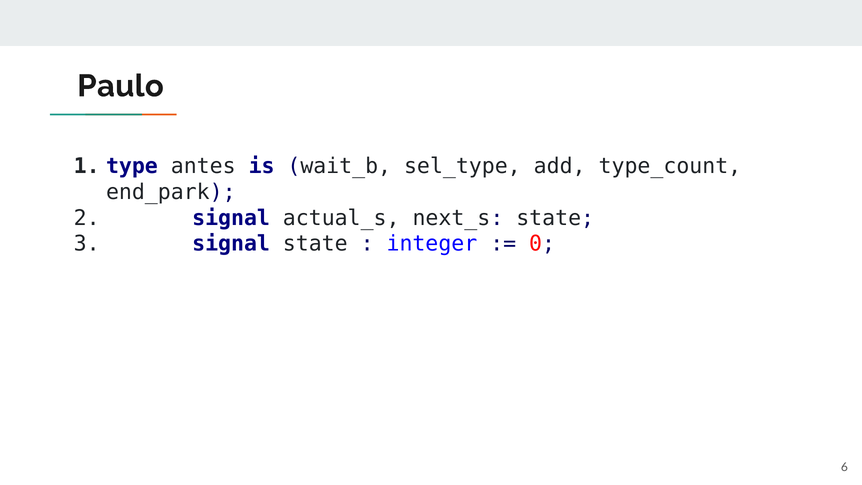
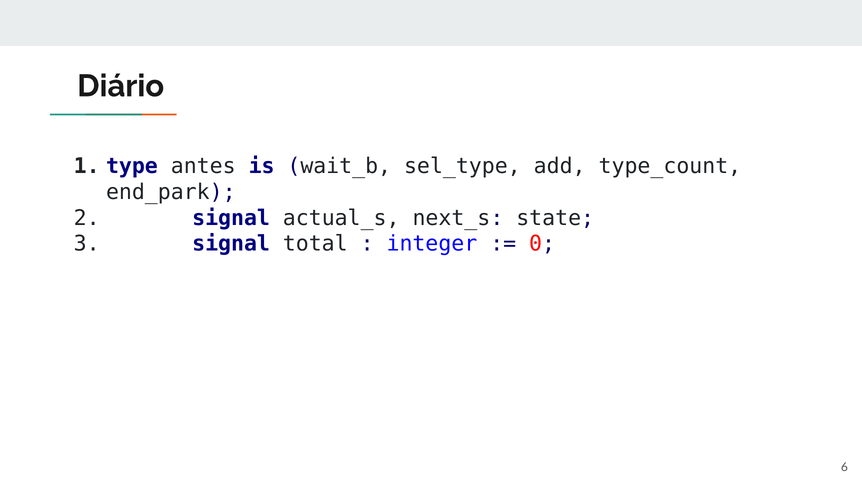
Paulo: Paulo -> Diário
signal state: state -> total
